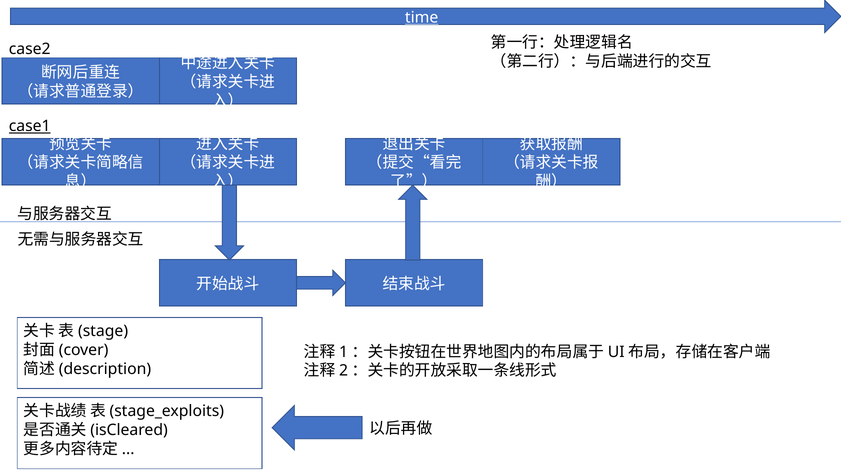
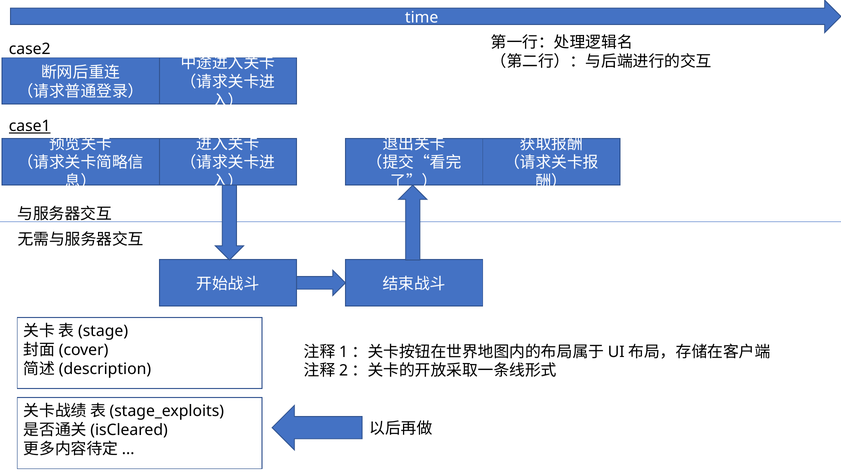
time underline: present -> none
